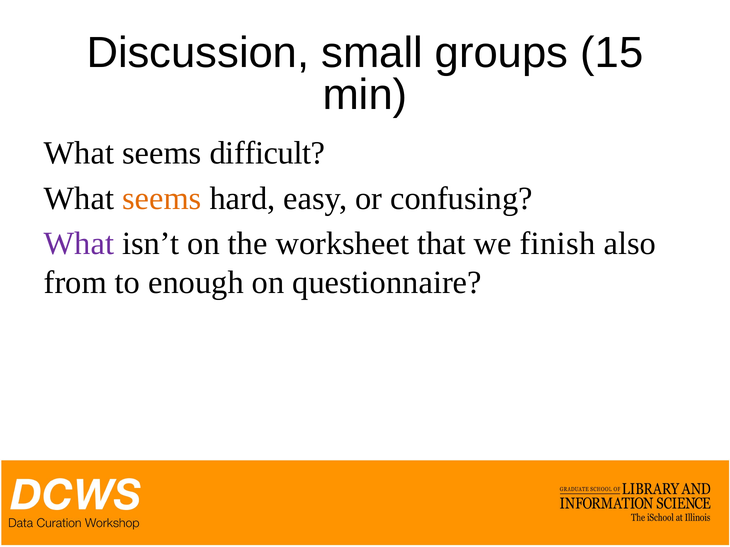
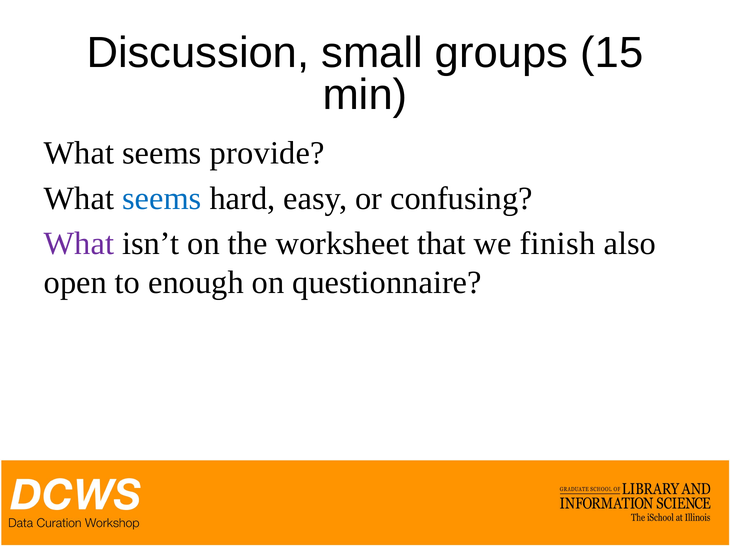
difficult: difficult -> provide
seems at (162, 199) colour: orange -> blue
from: from -> open
